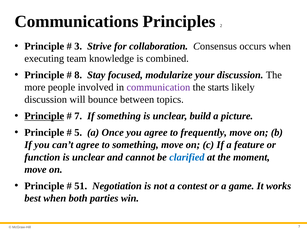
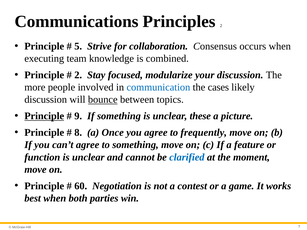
3: 3 -> 5
8 at (78, 75): 8 -> 2
communication colour: purple -> blue
starts: starts -> cases
bounce underline: none -> present
7 at (78, 116): 7 -> 9
build: build -> these
5: 5 -> 8
51: 51 -> 60
